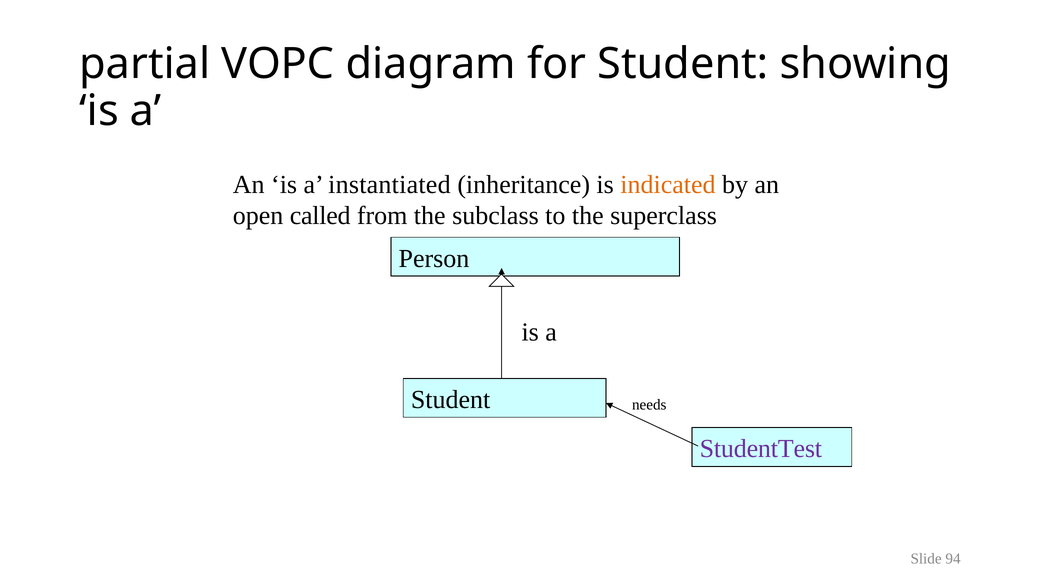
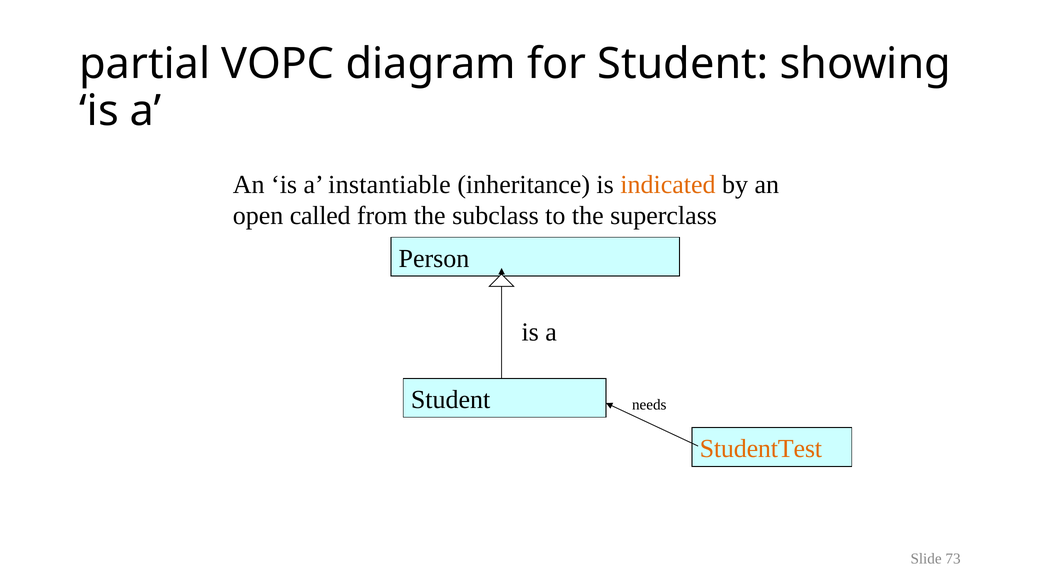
instantiated: instantiated -> instantiable
StudentTest colour: purple -> orange
94: 94 -> 73
